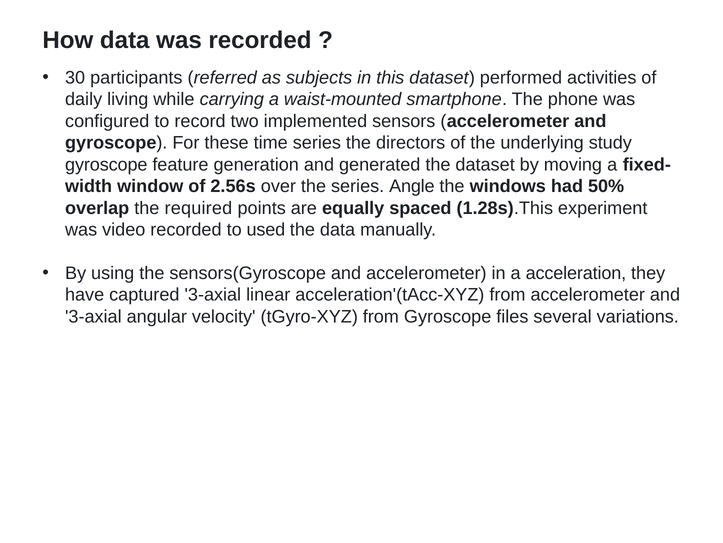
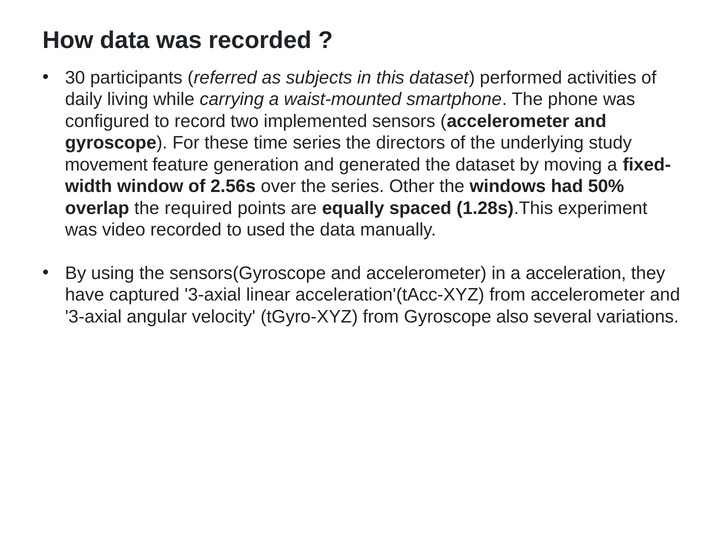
gyroscope at (106, 164): gyroscope -> movement
Angle: Angle -> Other
files: files -> also
